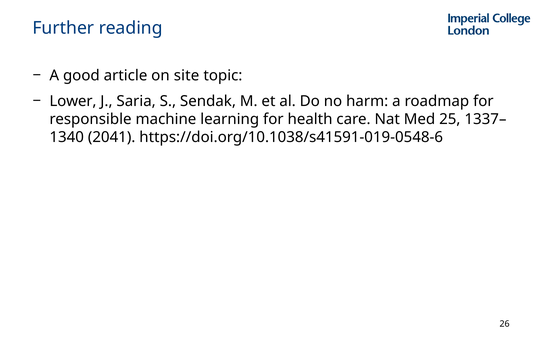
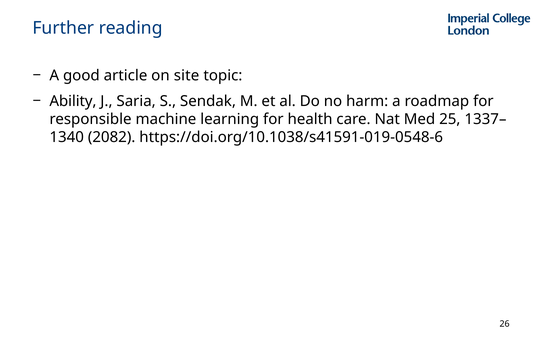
Lower: Lower -> Ability
2041: 2041 -> 2082
